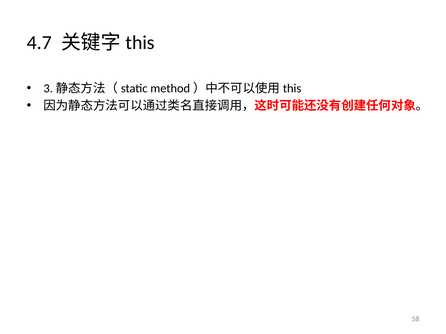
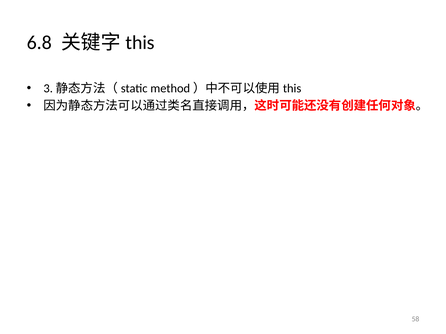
4.7: 4.7 -> 6.8
